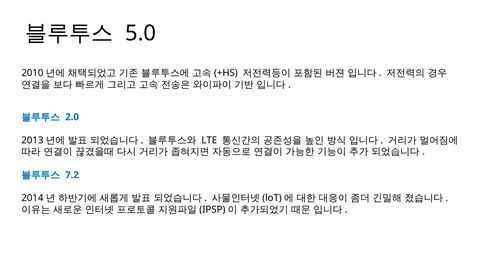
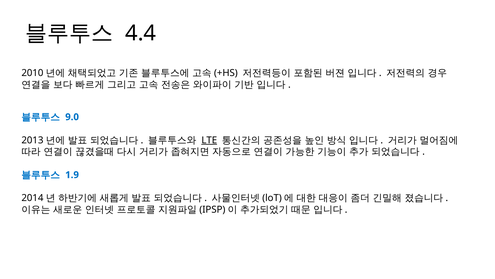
5.0: 5.0 -> 4.4
2.0: 2.0 -> 9.0
LTE underline: none -> present
7.2: 7.2 -> 1.9
